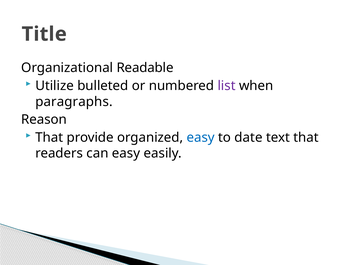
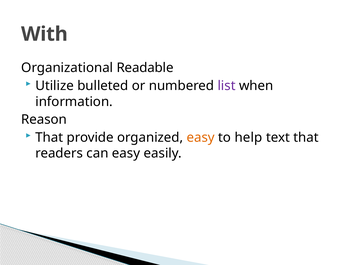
Title: Title -> With
paragraphs: paragraphs -> information
easy at (201, 138) colour: blue -> orange
date: date -> help
